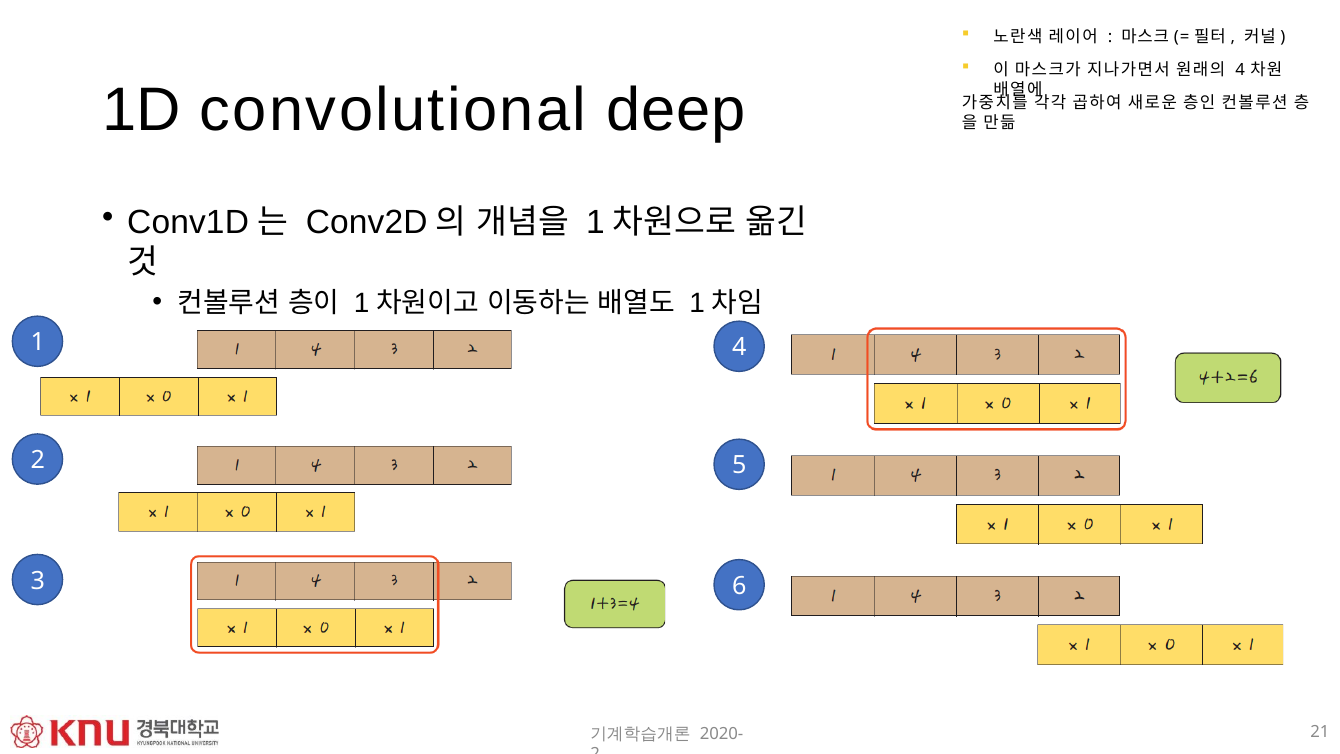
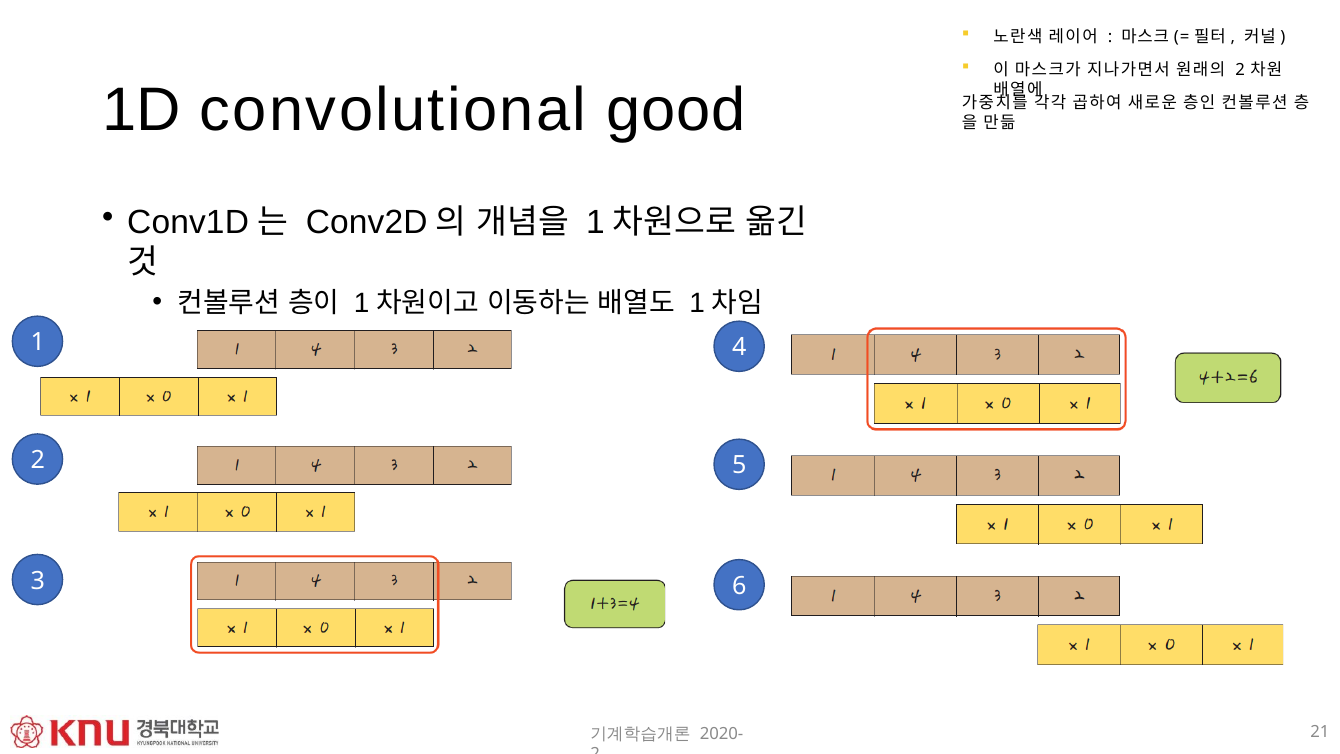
4 at (1240, 70): 4 -> 2
deep: deep -> good
